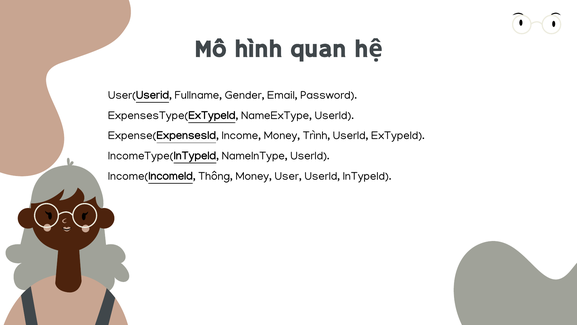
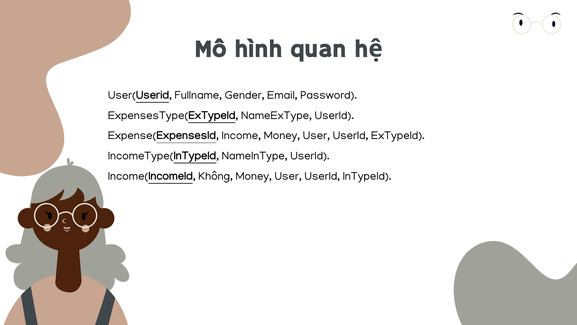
Trình at (316, 135): Trình -> User
Thông: Thông -> Không
